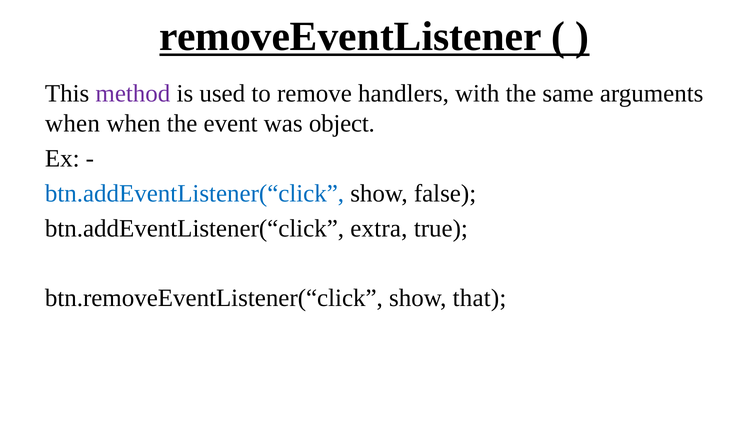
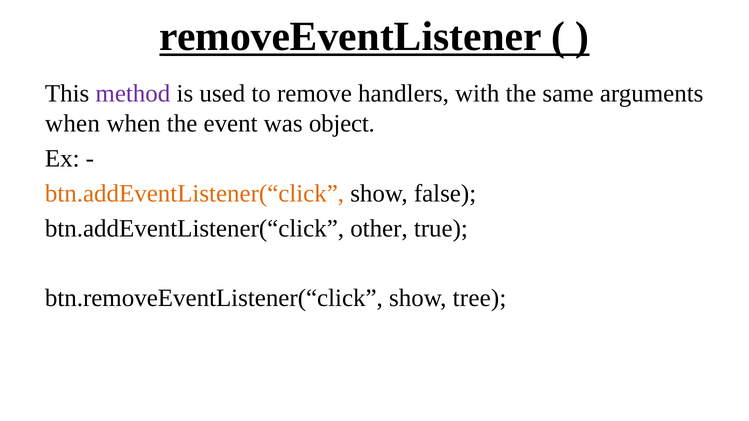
btn.addEventListener(“click at (194, 194) colour: blue -> orange
extra: extra -> other
that: that -> tree
